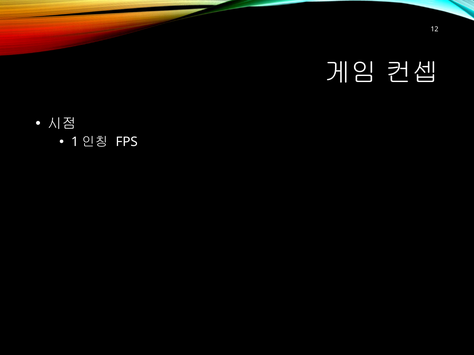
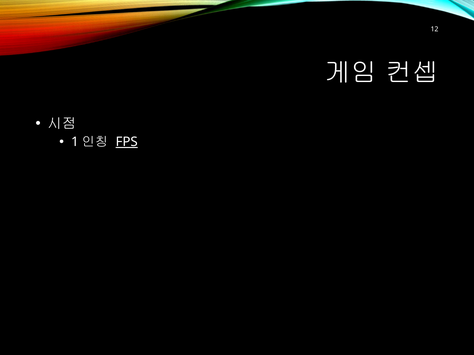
FPS underline: none -> present
